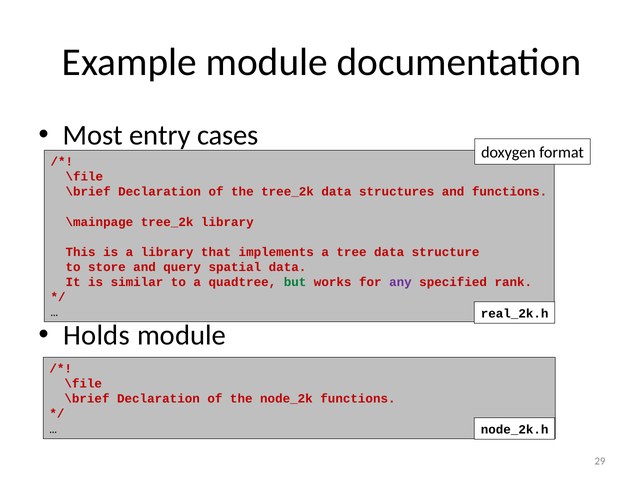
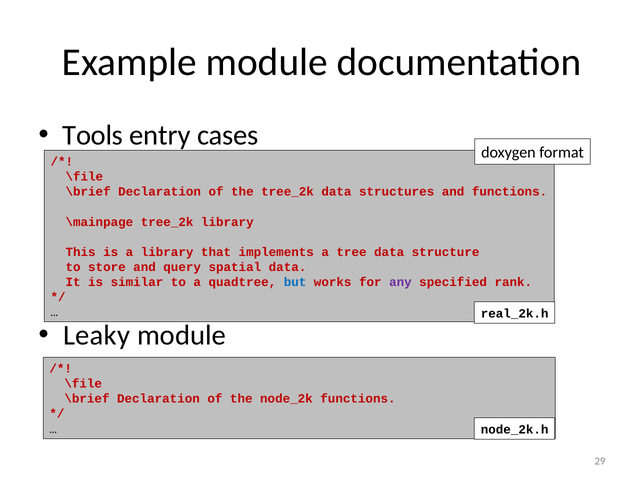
Most: Most -> Tools
but colour: green -> blue
Holds: Holds -> Leaky
